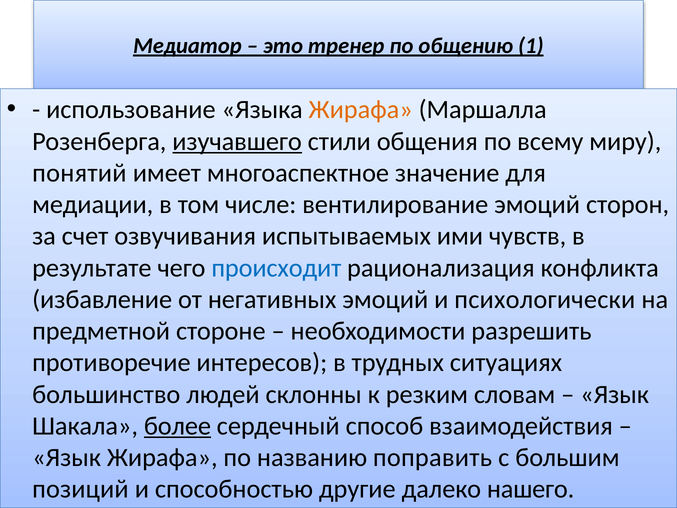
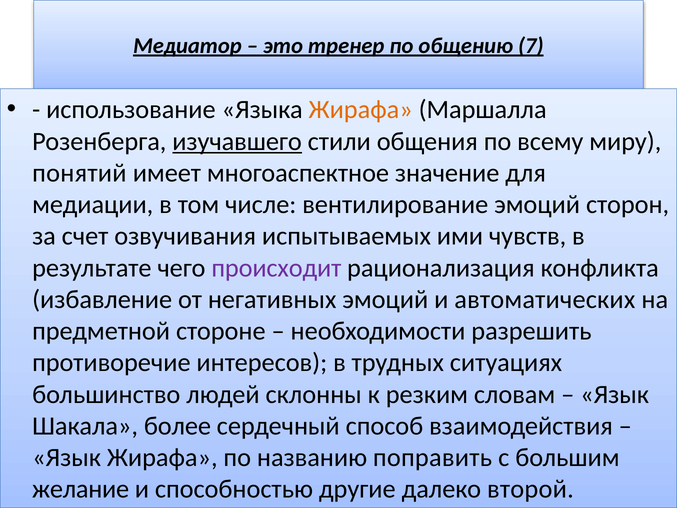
1: 1 -> 7
происходит colour: blue -> purple
психологически: психологически -> автоматических
более underline: present -> none
позиций: позиций -> желание
нашего: нашего -> второй
